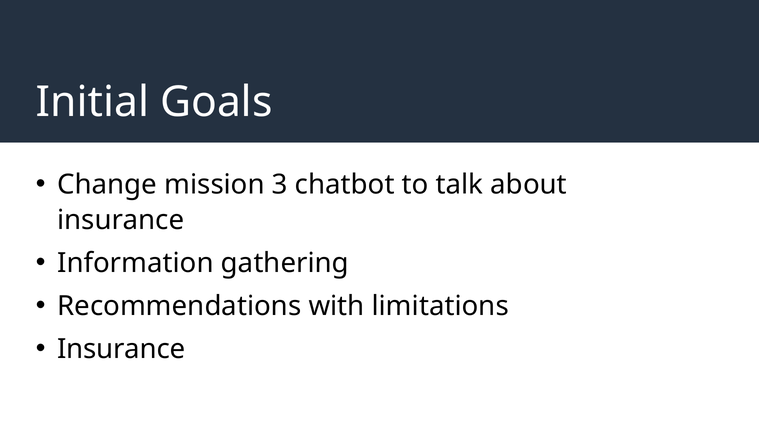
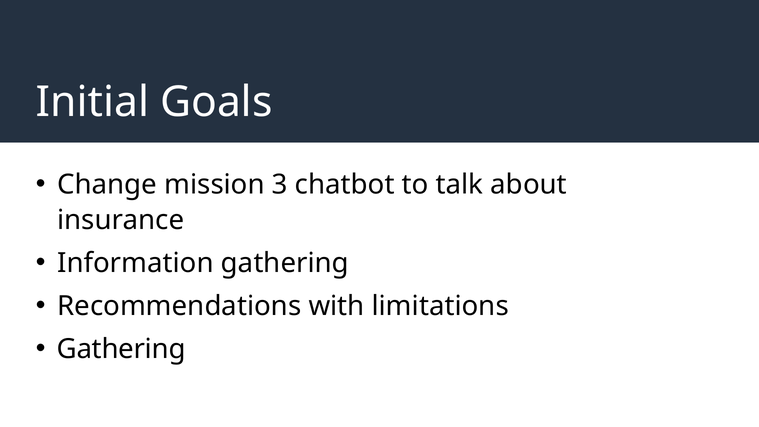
Insurance at (121, 349): Insurance -> Gathering
